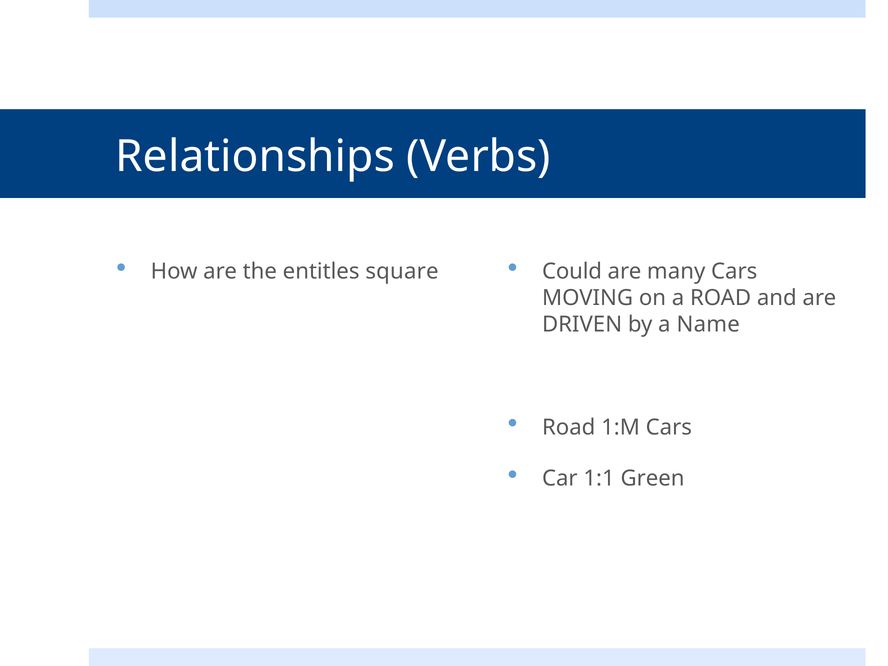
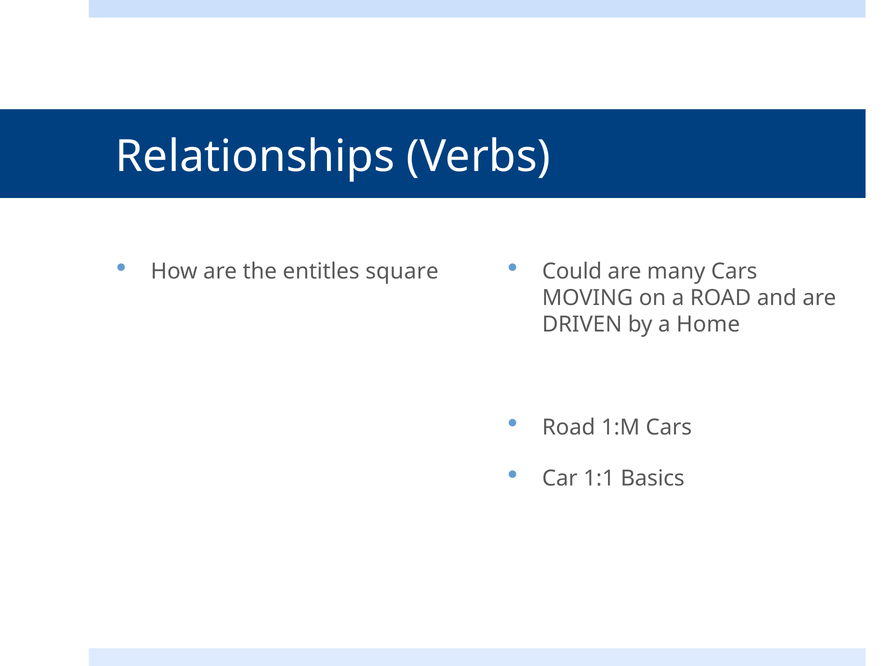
Name: Name -> Home
Green: Green -> Basics
